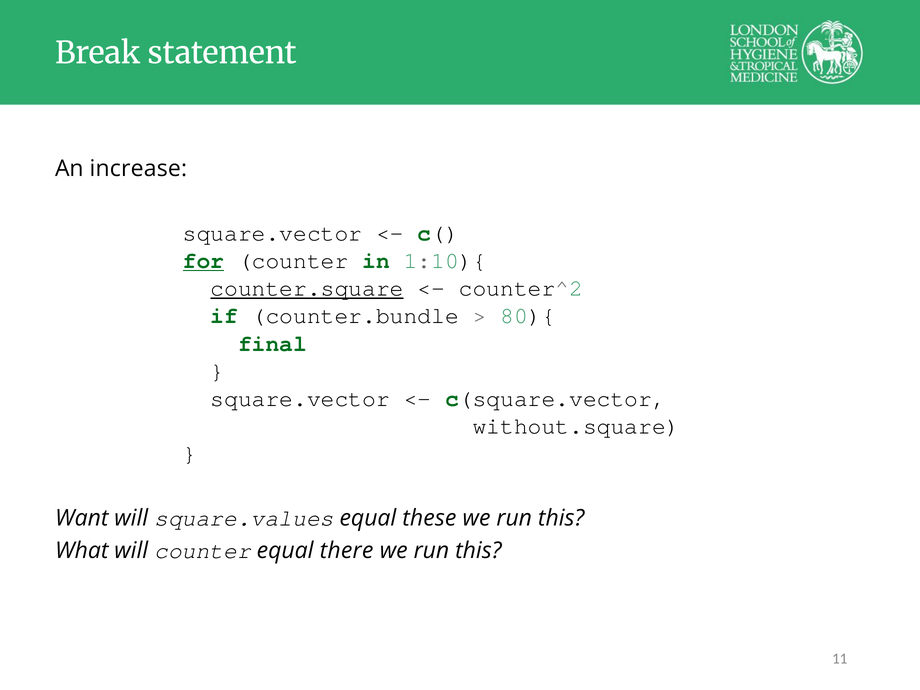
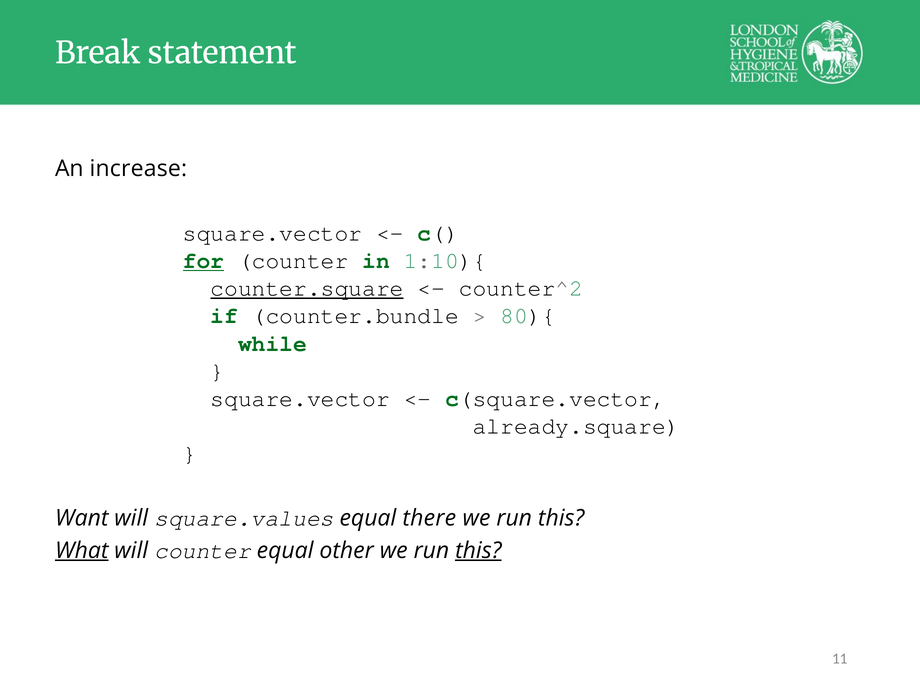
final: final -> while
without.square: without.square -> already.square
these: these -> there
What underline: none -> present
there: there -> other
this at (478, 550) underline: none -> present
